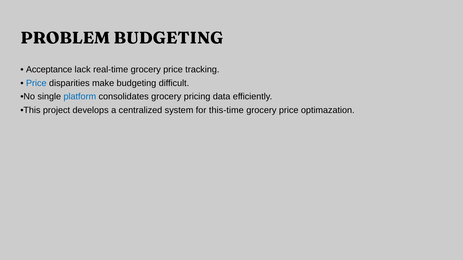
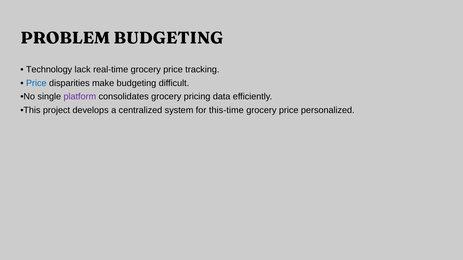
Acceptance: Acceptance -> Technology
platform colour: blue -> purple
optimazation: optimazation -> personalized
